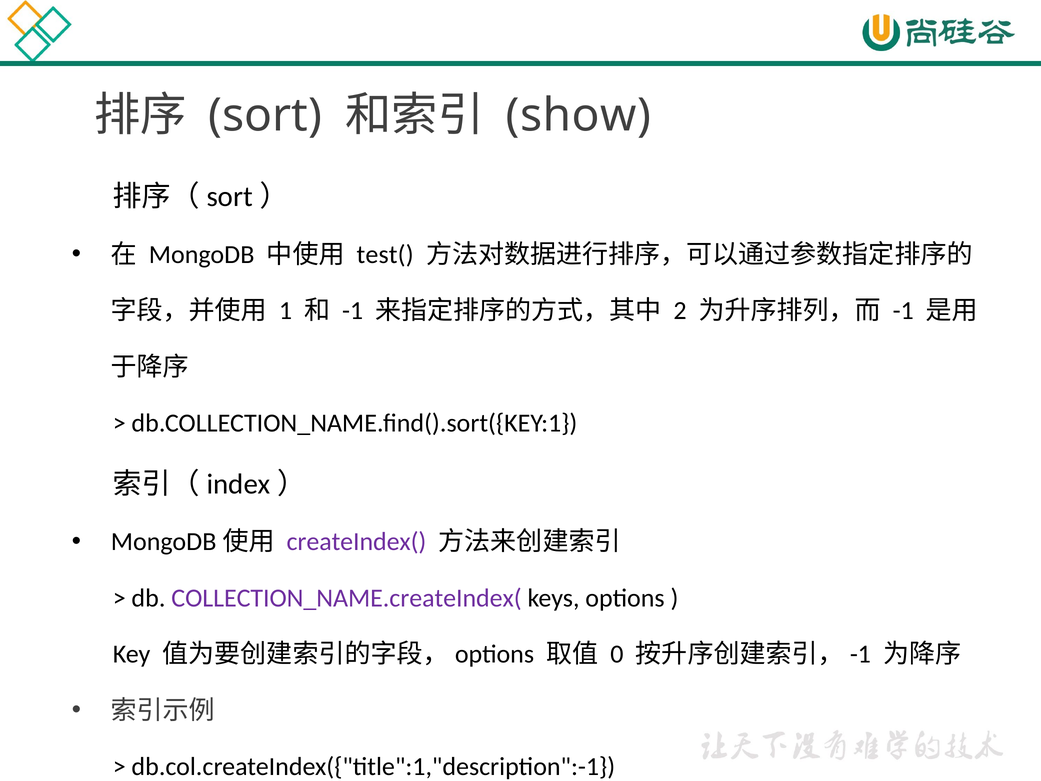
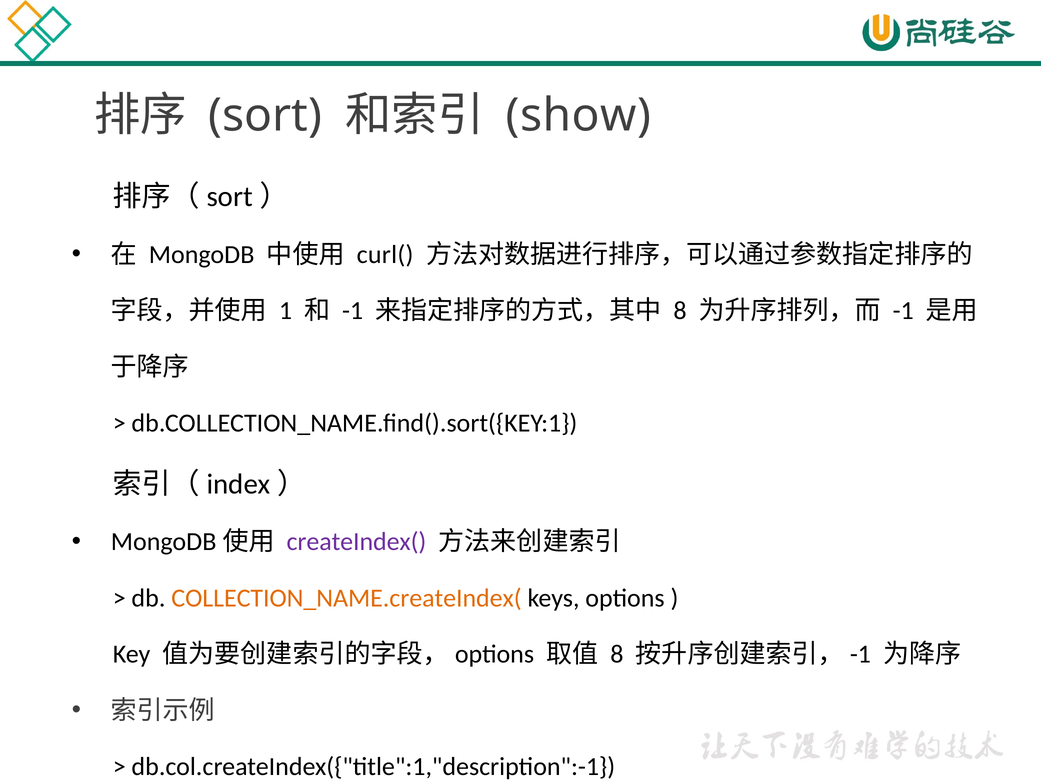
test(: test( -> curl(
2 at (680, 311): 2 -> 8
COLLECTION_NAME.createIndex( colour: purple -> orange
0 at (617, 654): 0 -> 8
